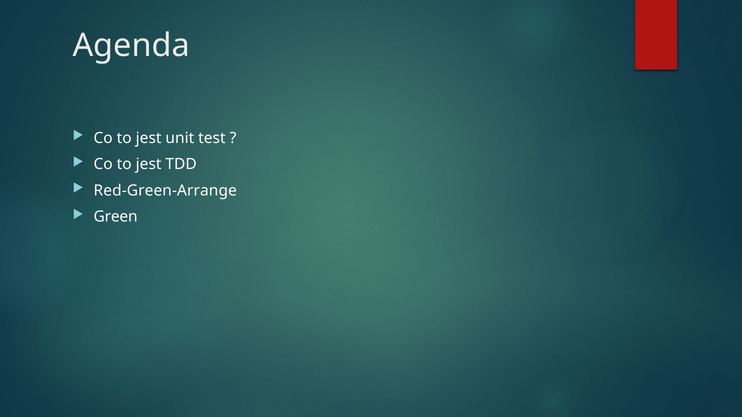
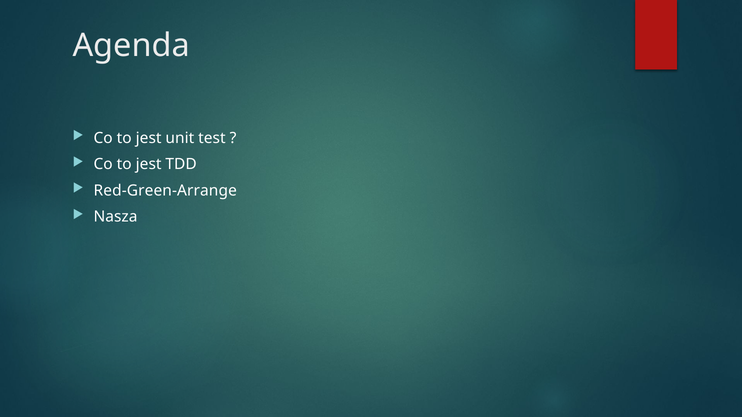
Green: Green -> Nasza
